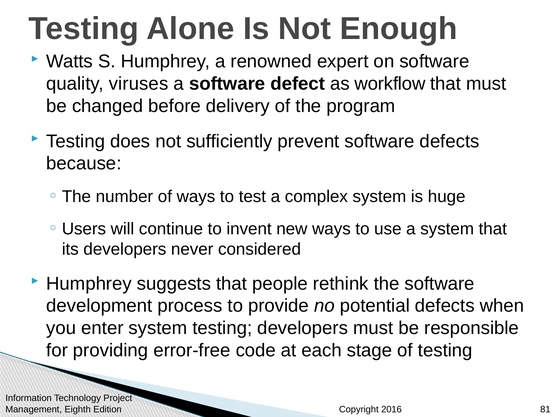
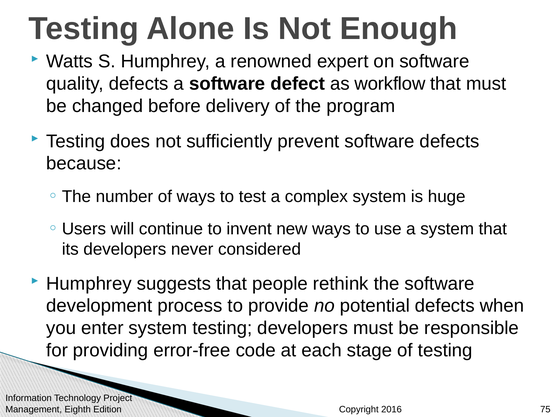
quality viruses: viruses -> defects
81: 81 -> 75
